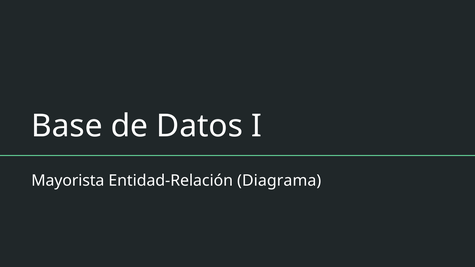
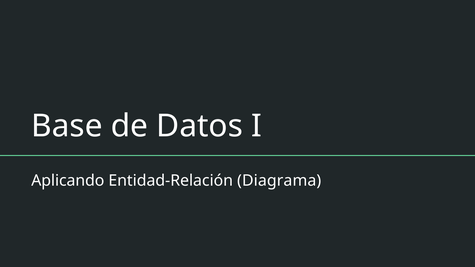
Mayorista: Mayorista -> Aplicando
